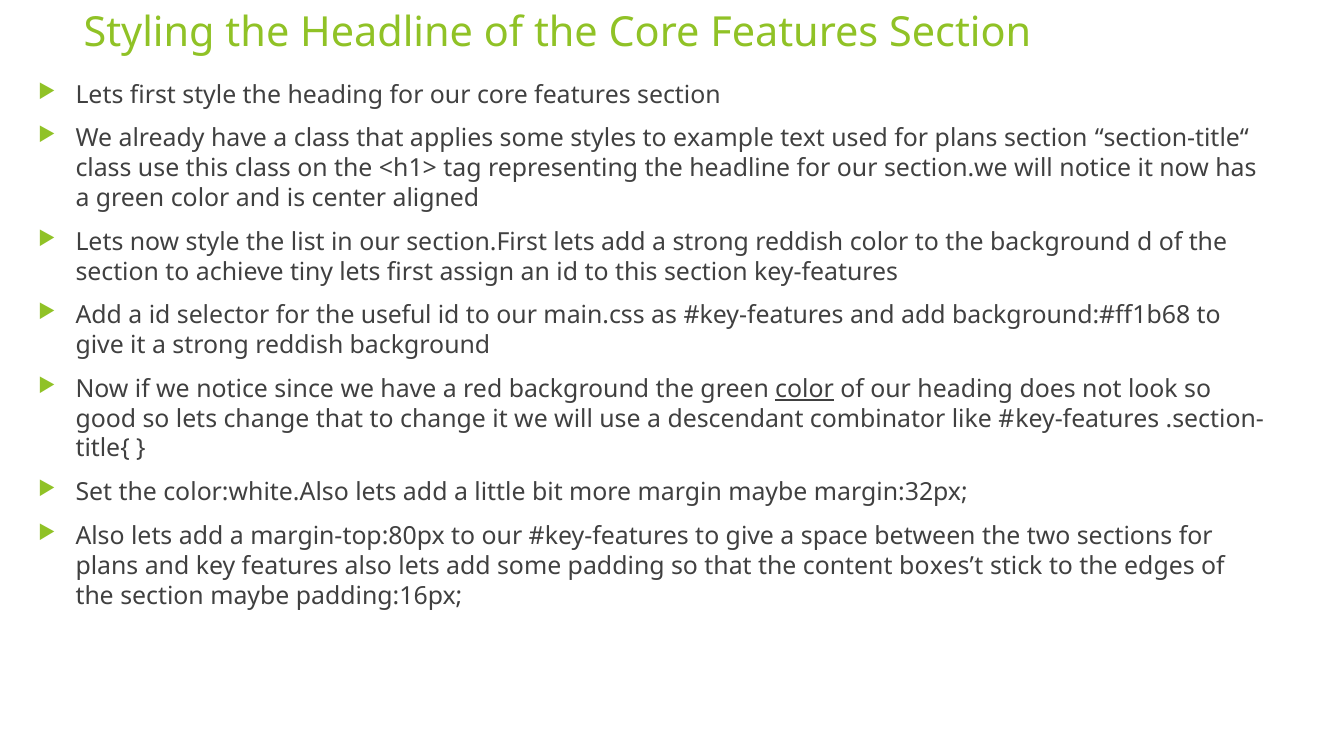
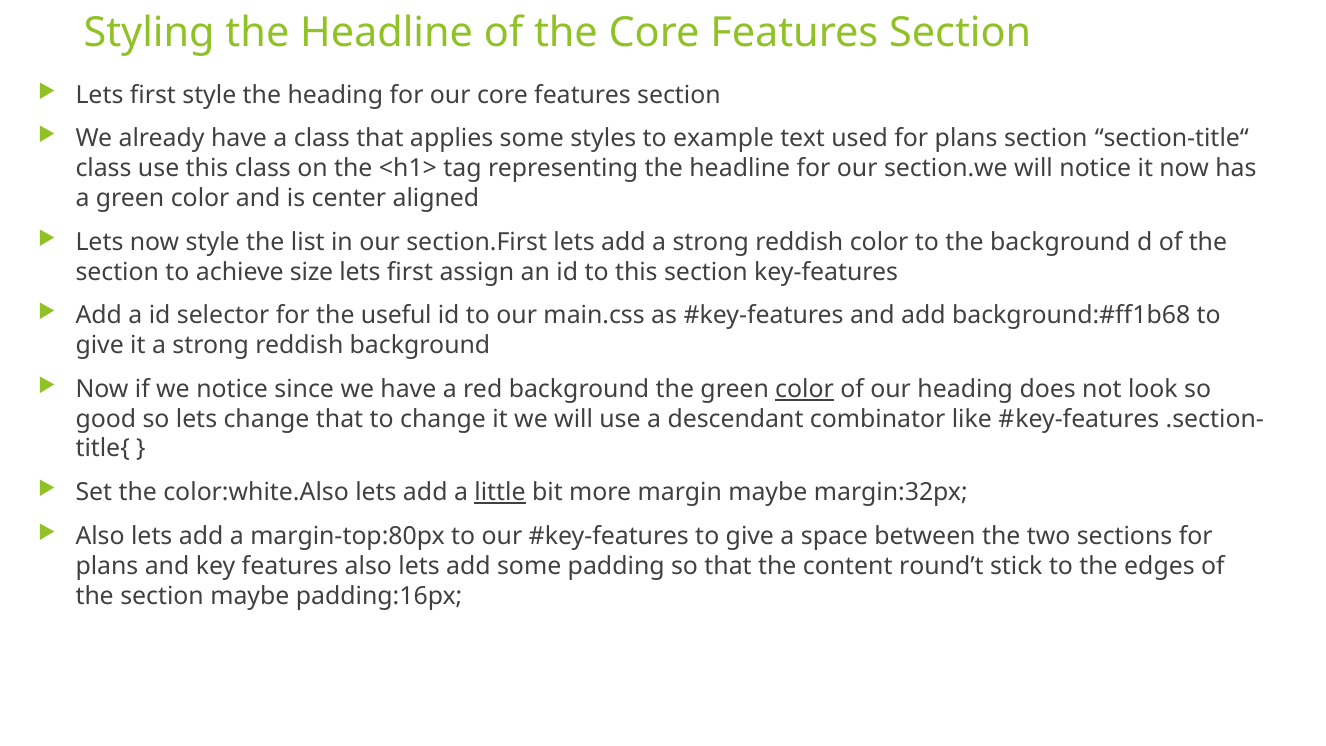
tiny: tiny -> size
little underline: none -> present
boxes’t: boxes’t -> round’t
